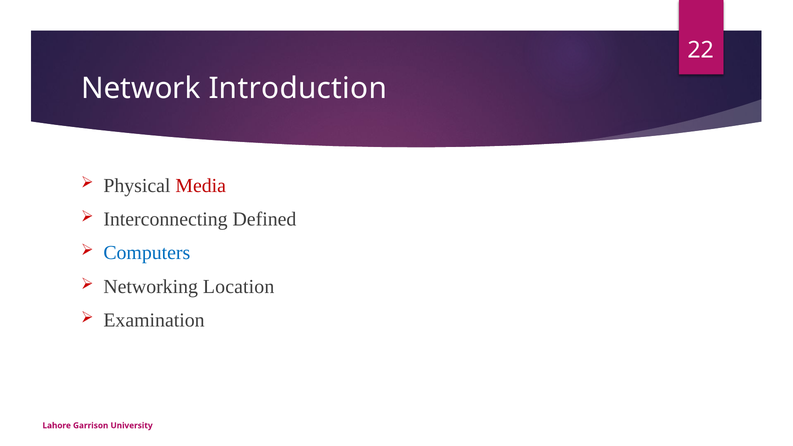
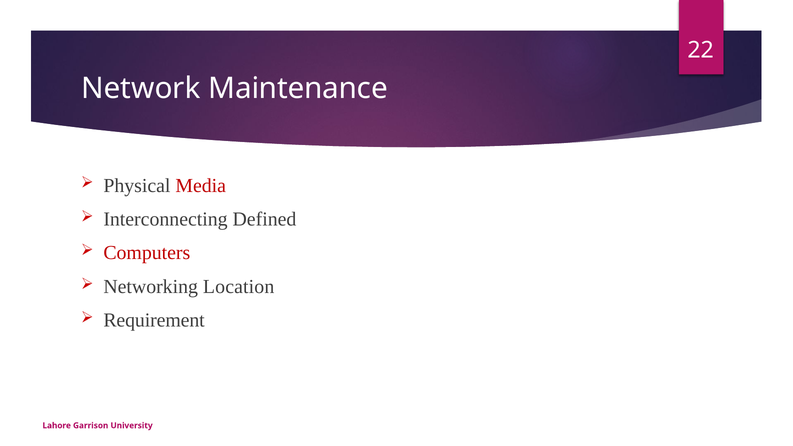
Introduction: Introduction -> Maintenance
Computers colour: blue -> red
Examination: Examination -> Requirement
